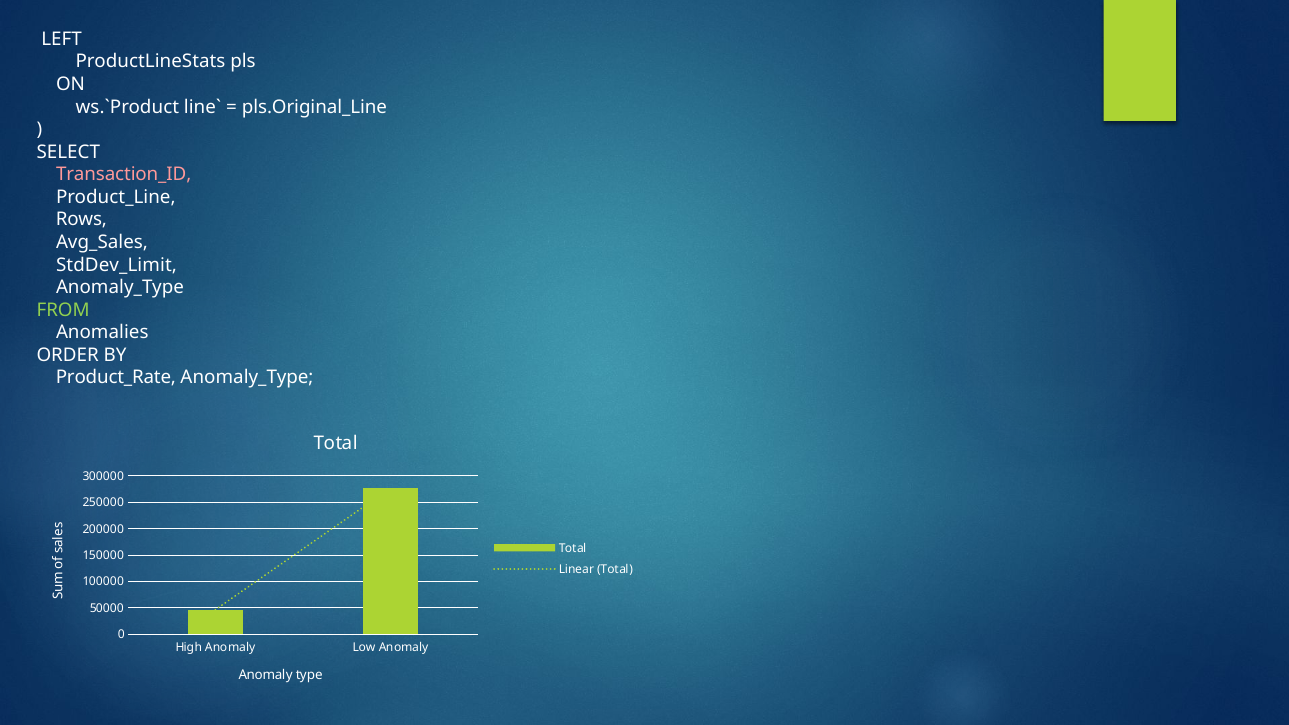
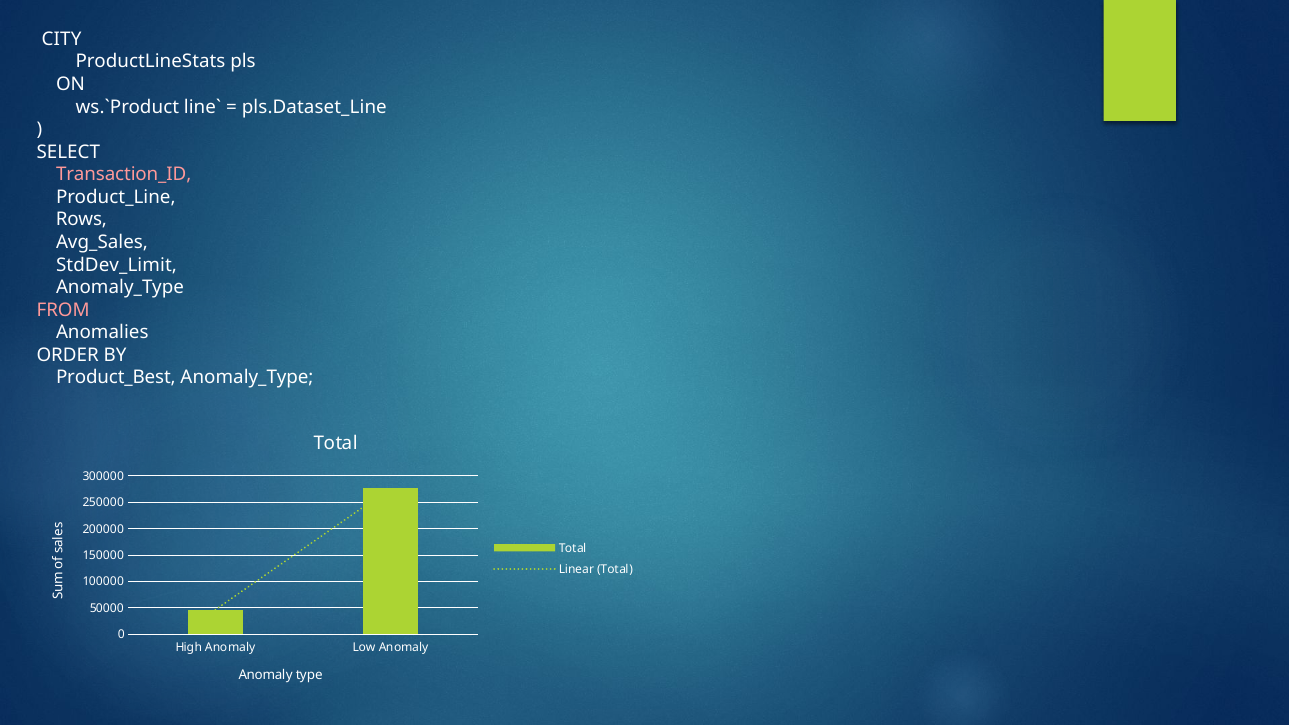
LEFT: LEFT -> CITY
pls.Original_Line: pls.Original_Line -> pls.Dataset_Line
FROM colour: light green -> pink
Product_Rate: Product_Rate -> Product_Best
